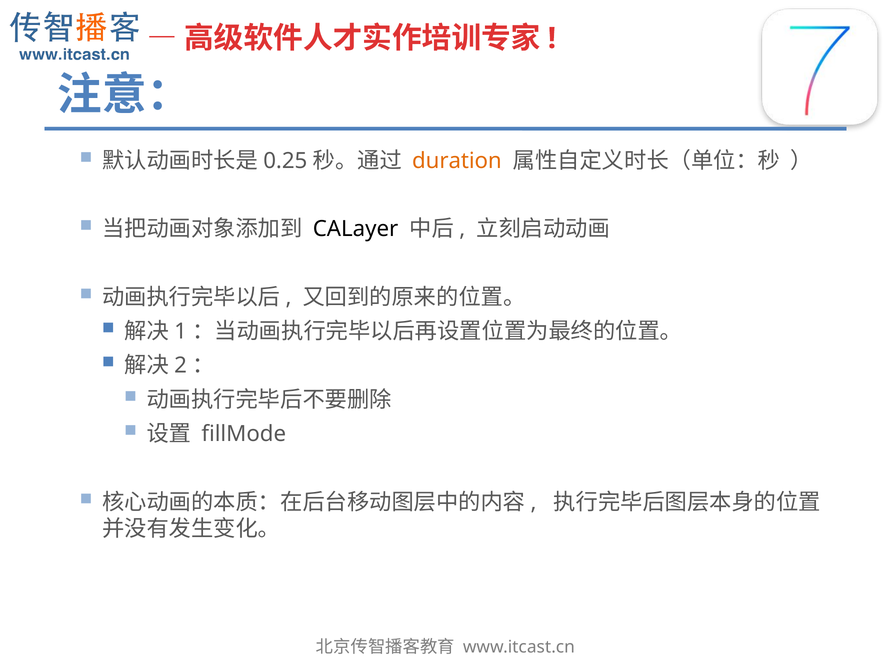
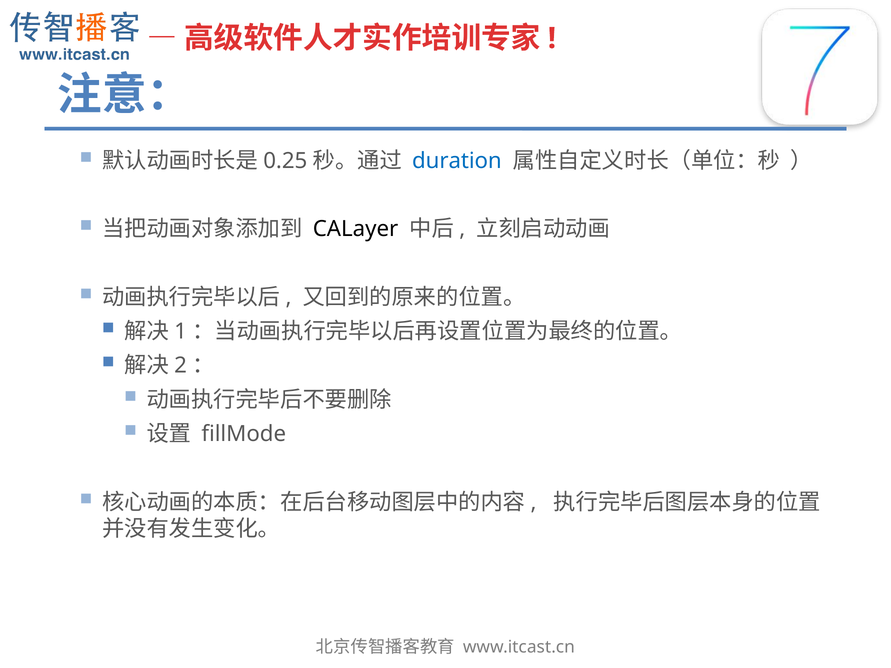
duration colour: orange -> blue
